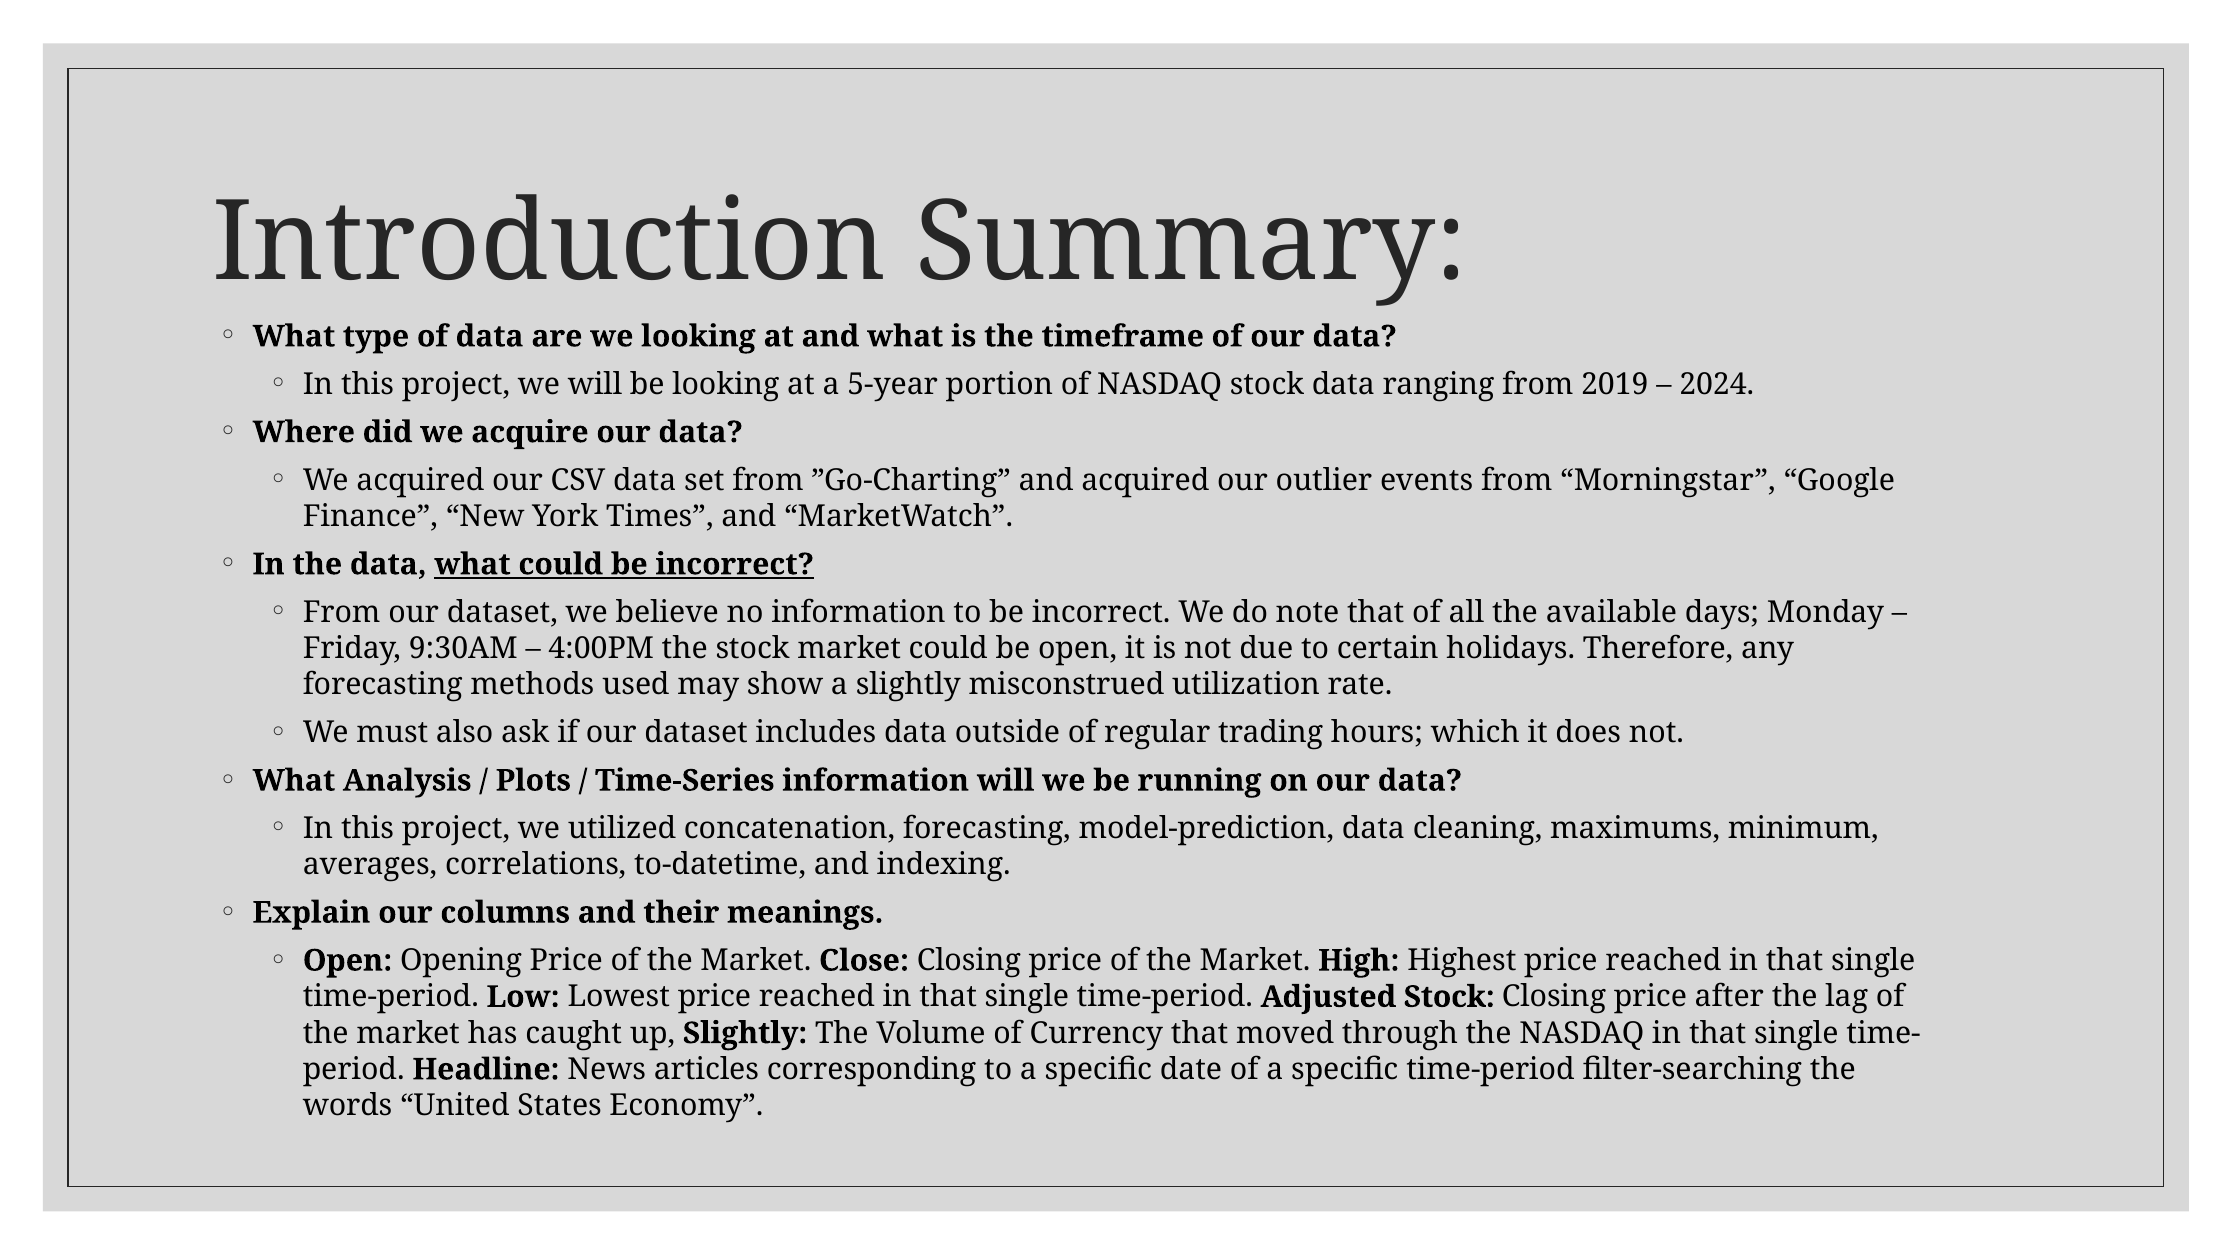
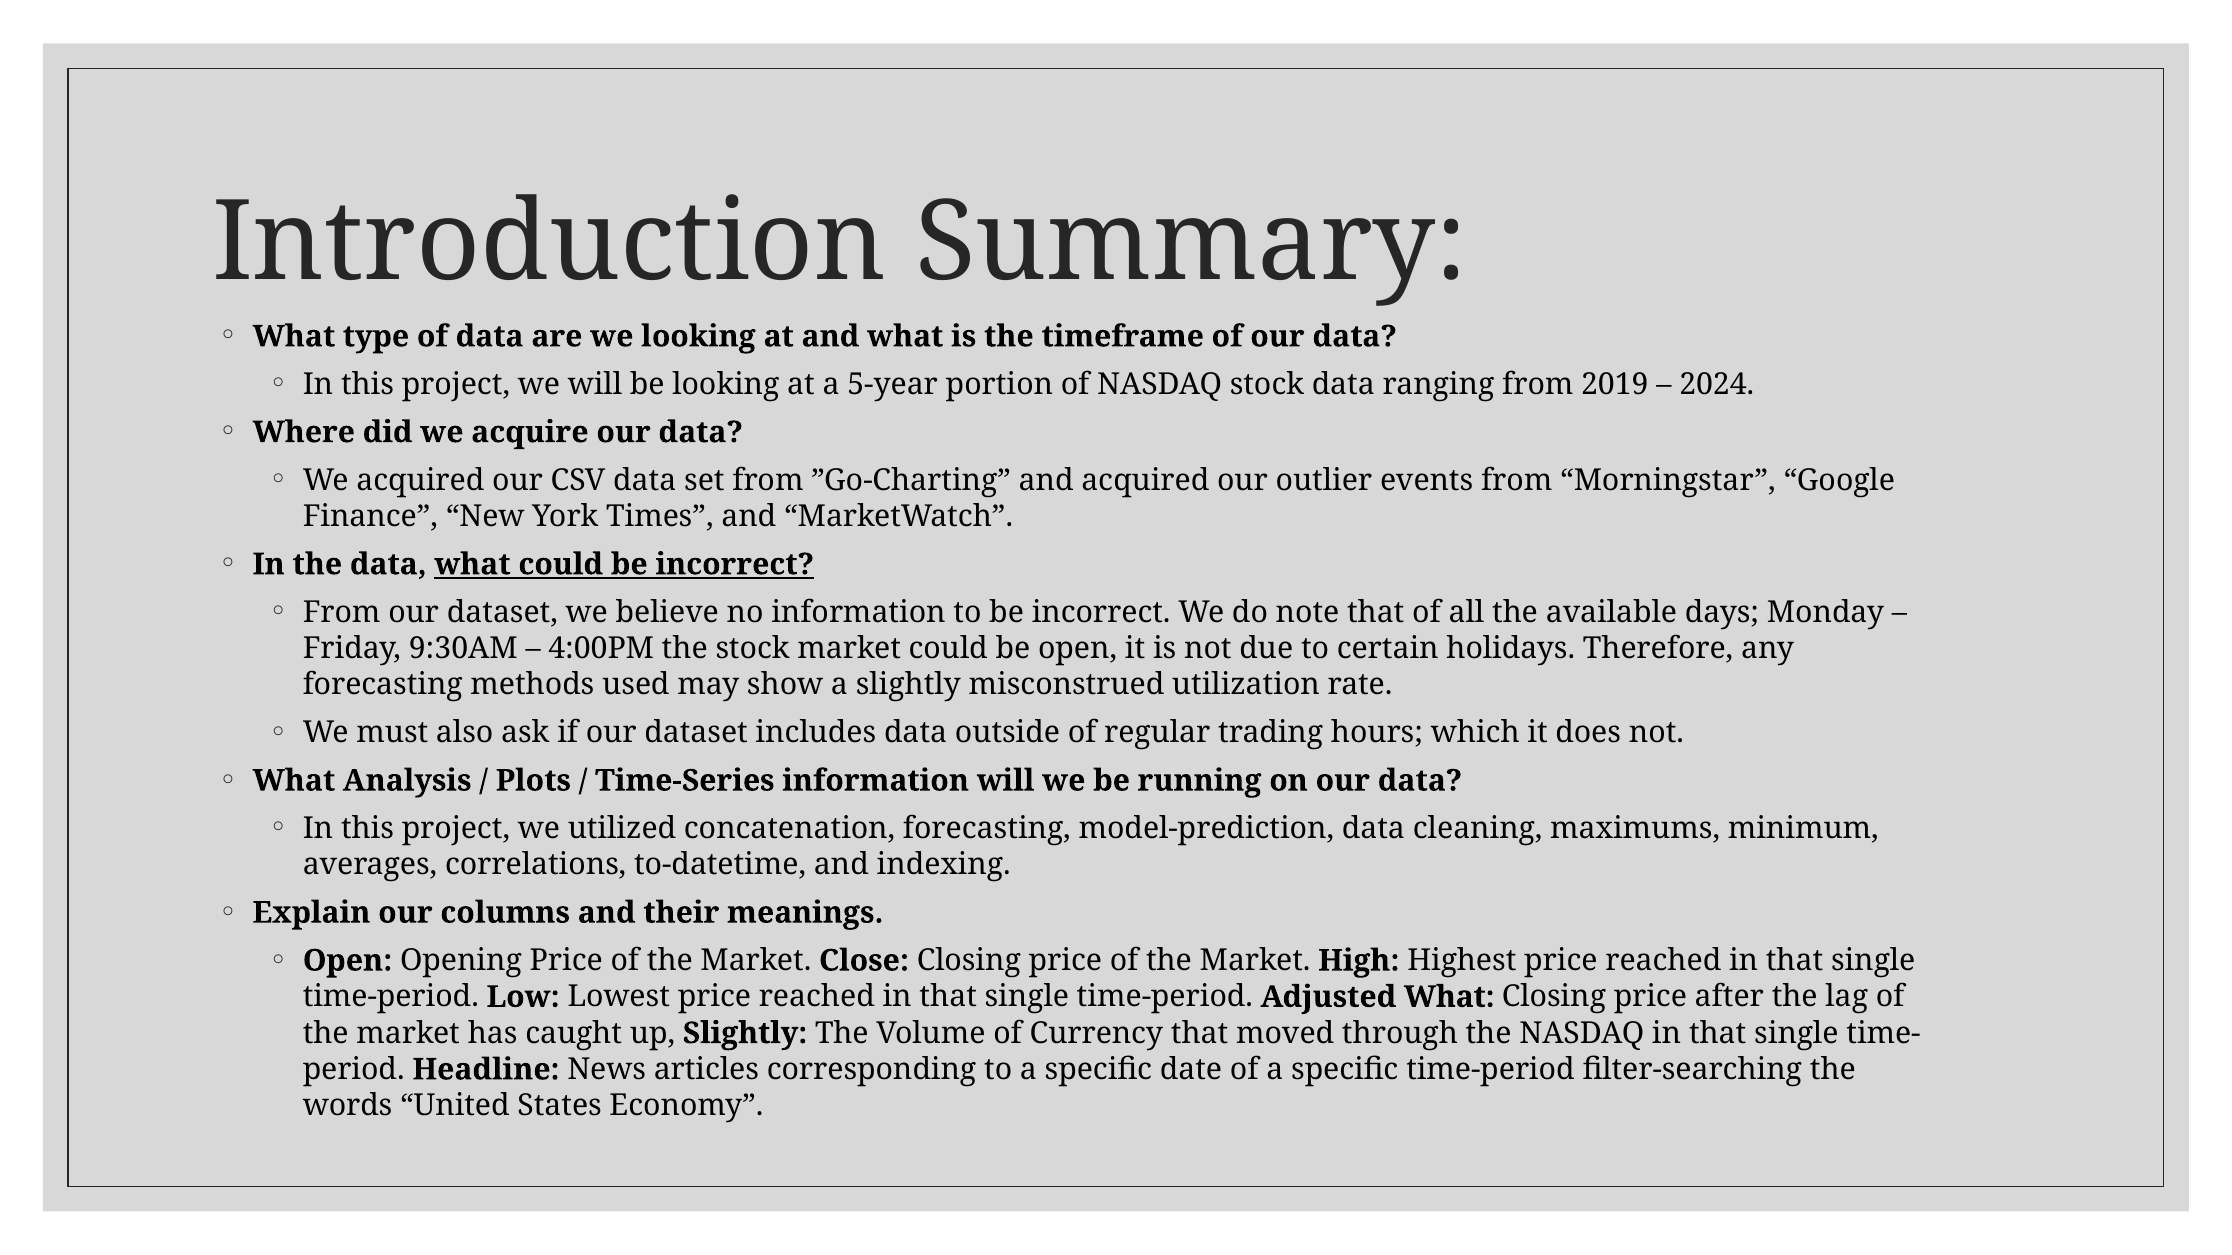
Adjusted Stock: Stock -> What
